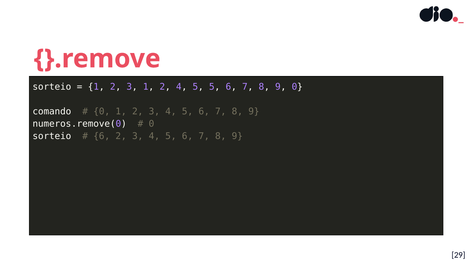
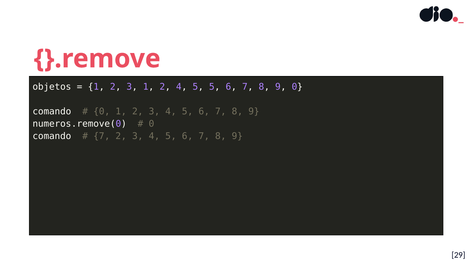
sorteio at (52, 87): sorteio -> objetos
sorteio at (52, 136): sorteio -> comando
6 at (102, 136): 6 -> 7
